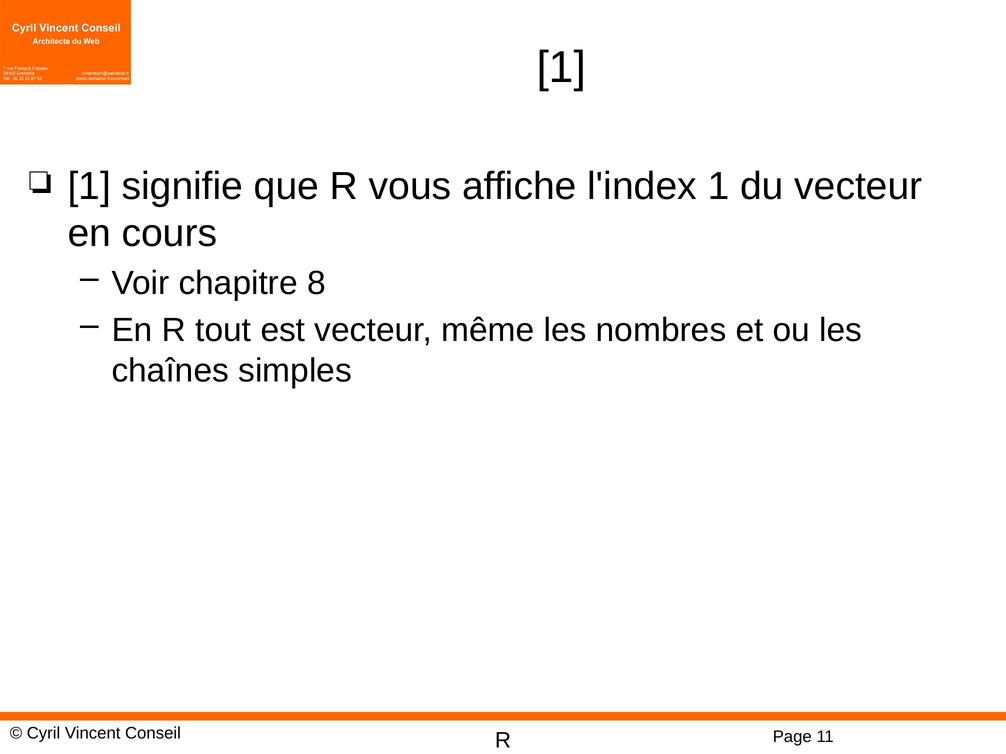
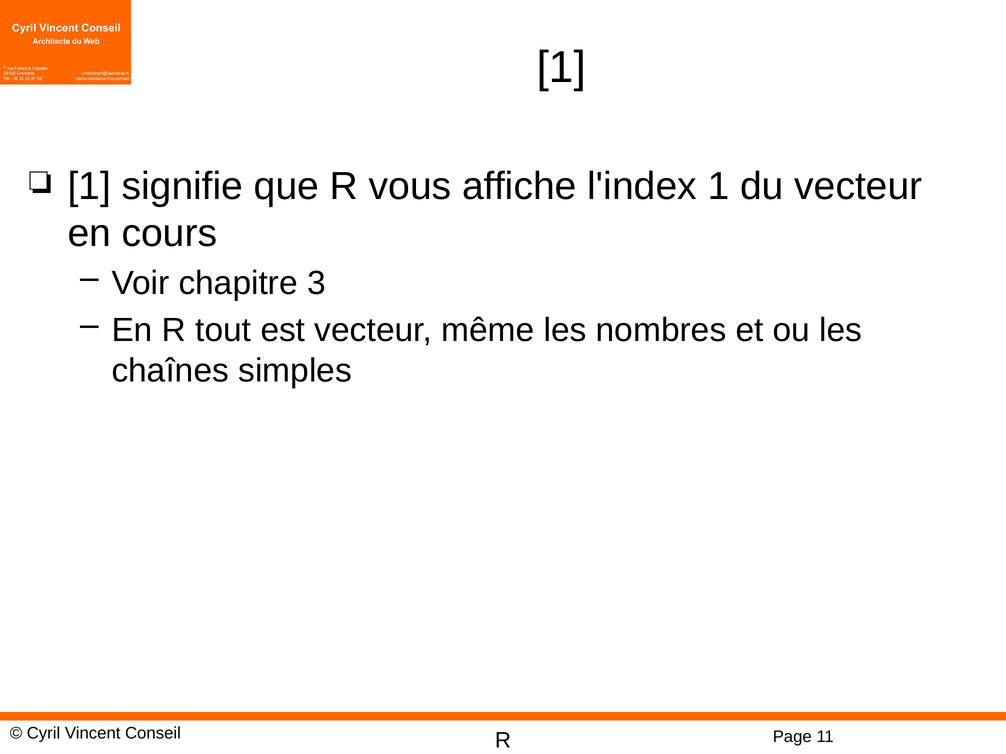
8: 8 -> 3
